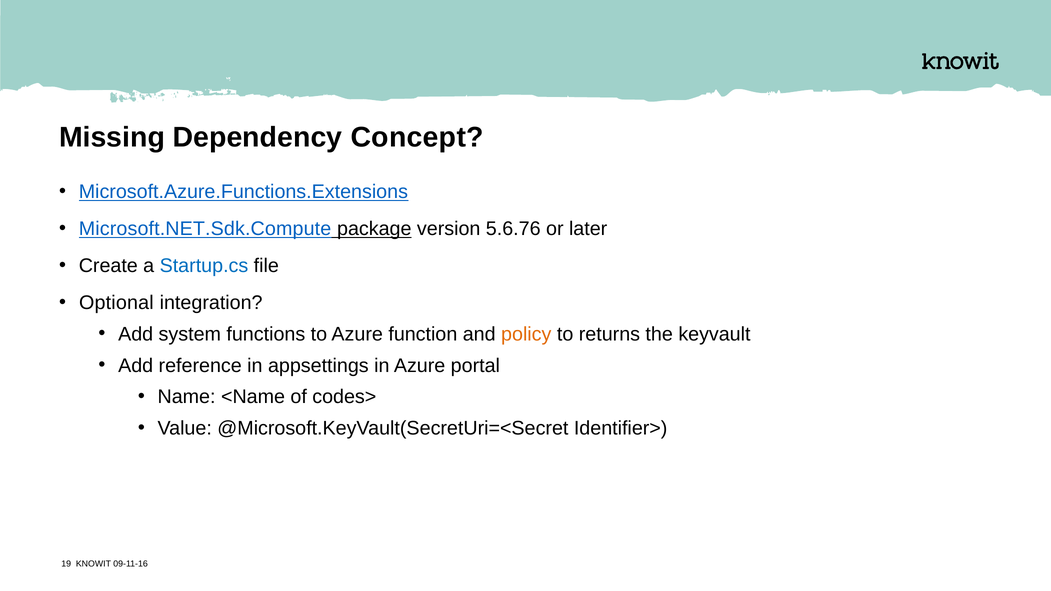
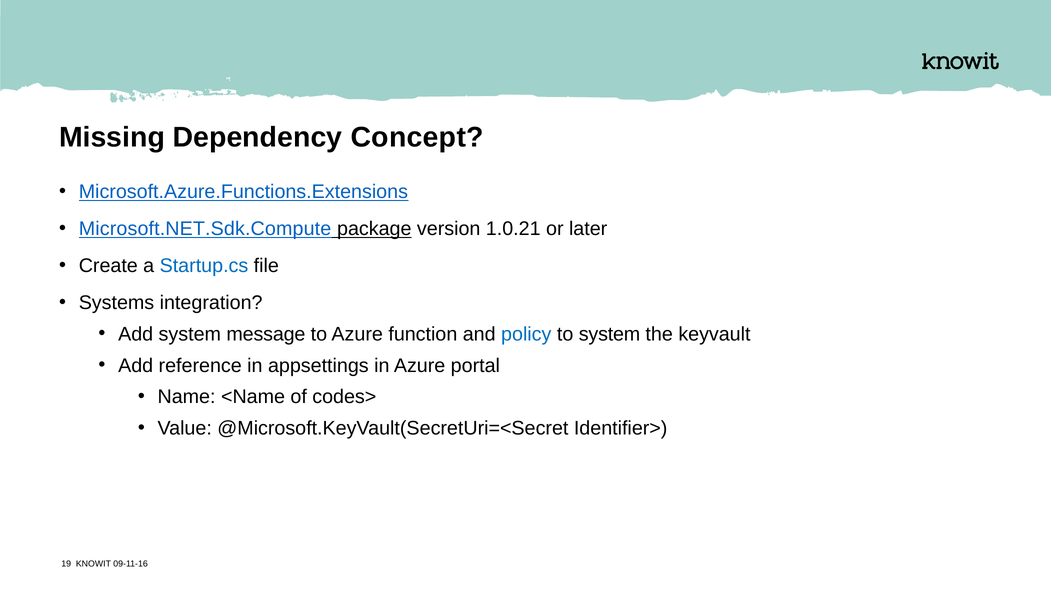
5.6.76: 5.6.76 -> 1.0.21
Optional: Optional -> Systems
functions: functions -> message
policy colour: orange -> blue
to returns: returns -> system
